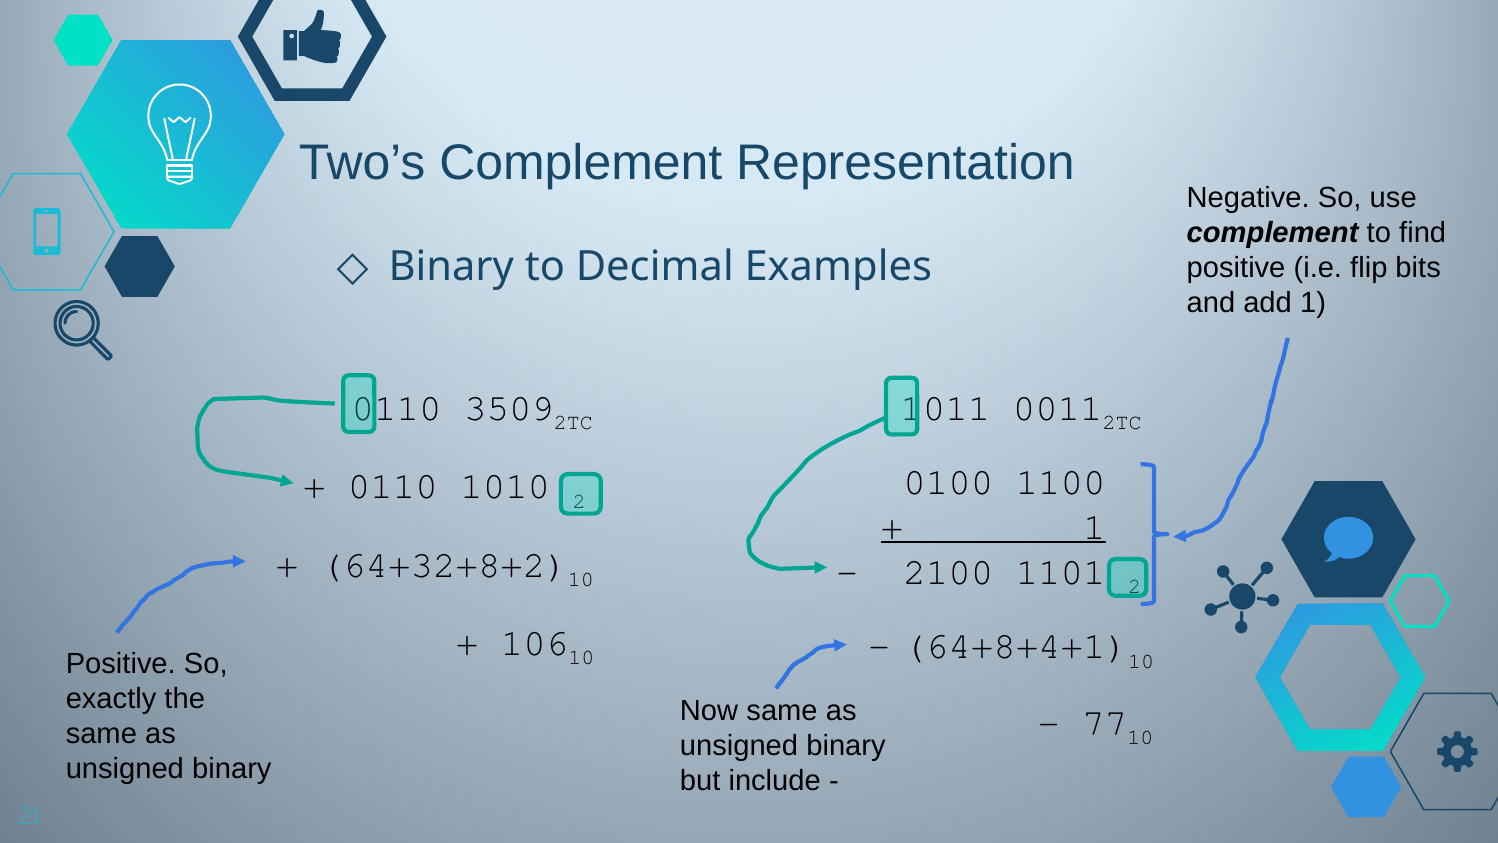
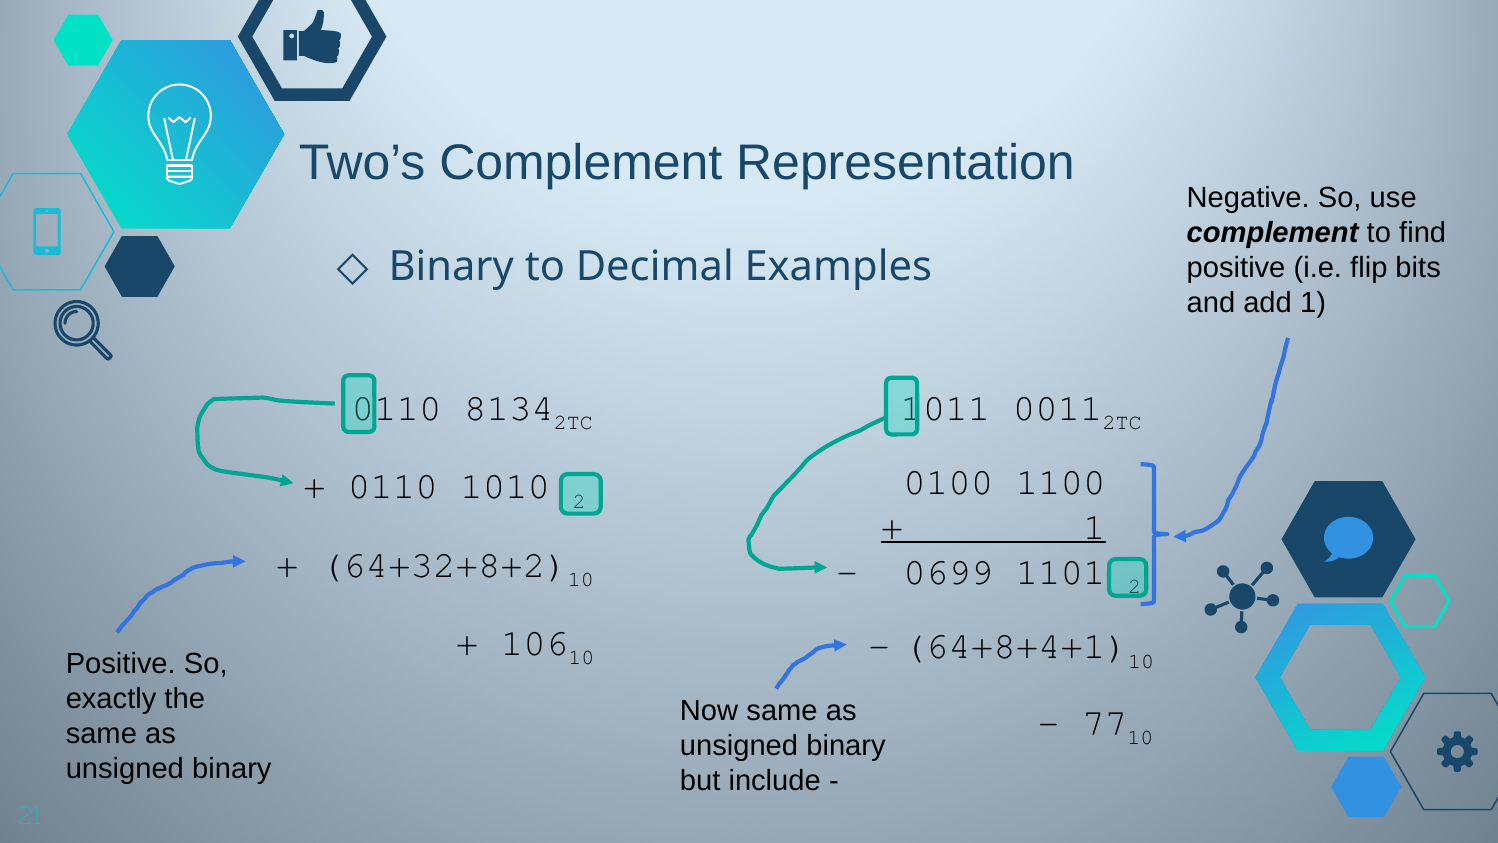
3509: 3509 -> 8134
2100: 2100 -> 0699
